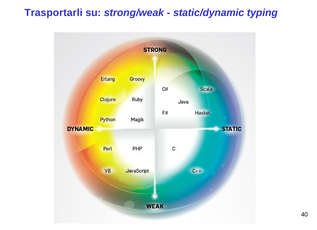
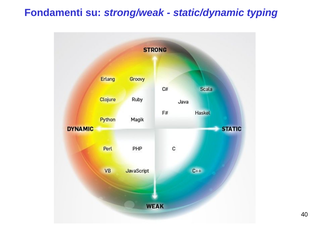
Trasportarli: Trasportarli -> Fondamenti
